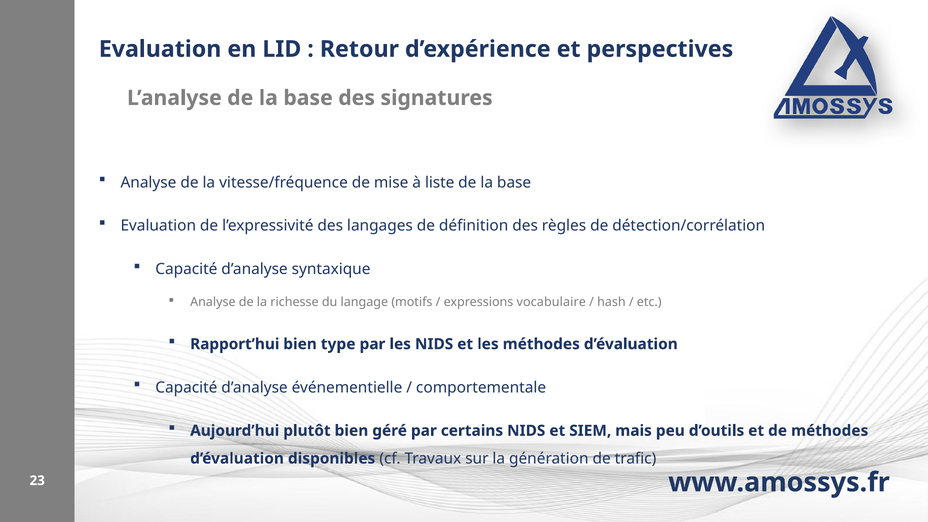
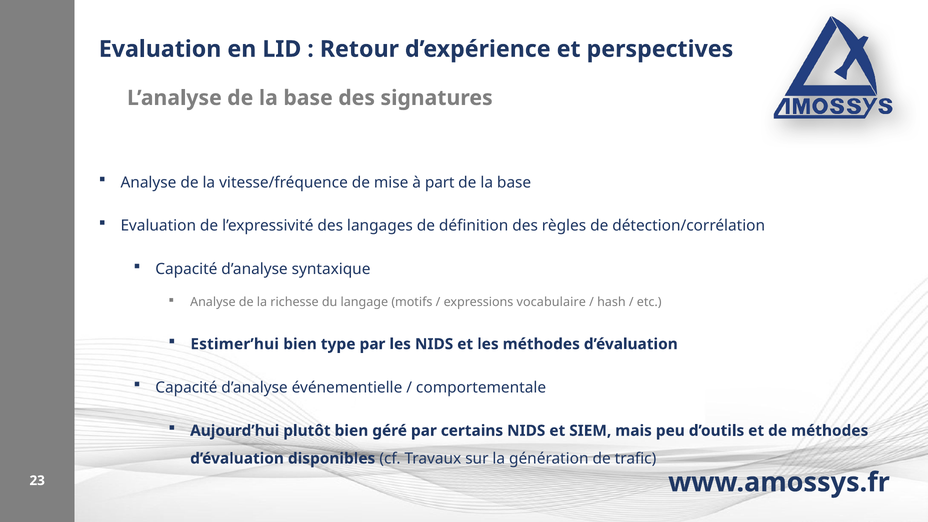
liste: liste -> part
Rapport’hui: Rapport’hui -> Estimer’hui
